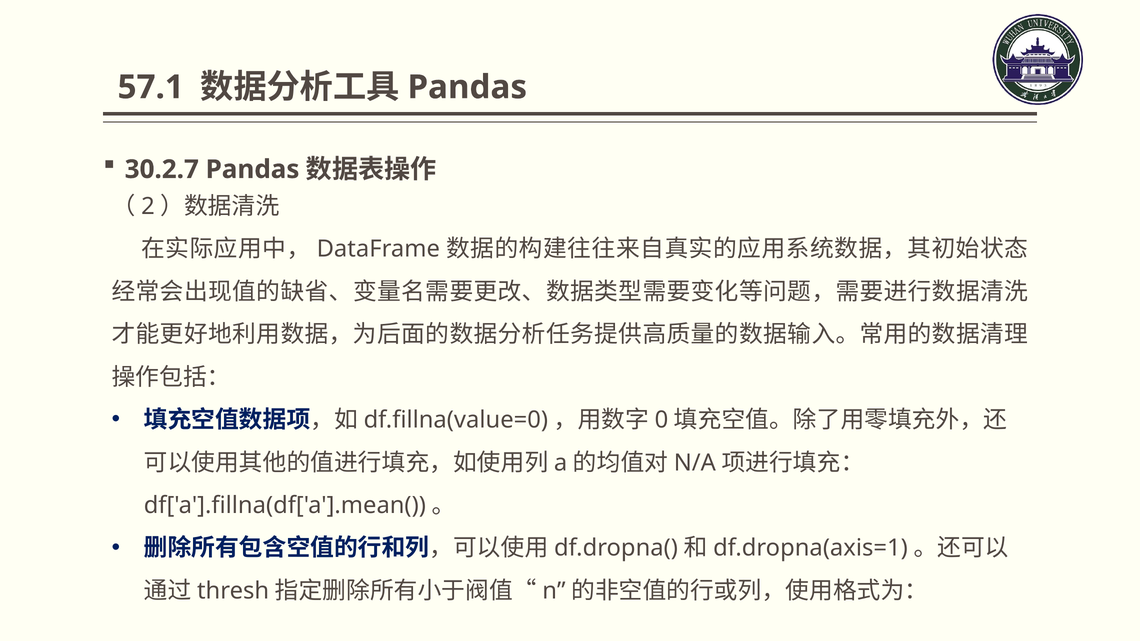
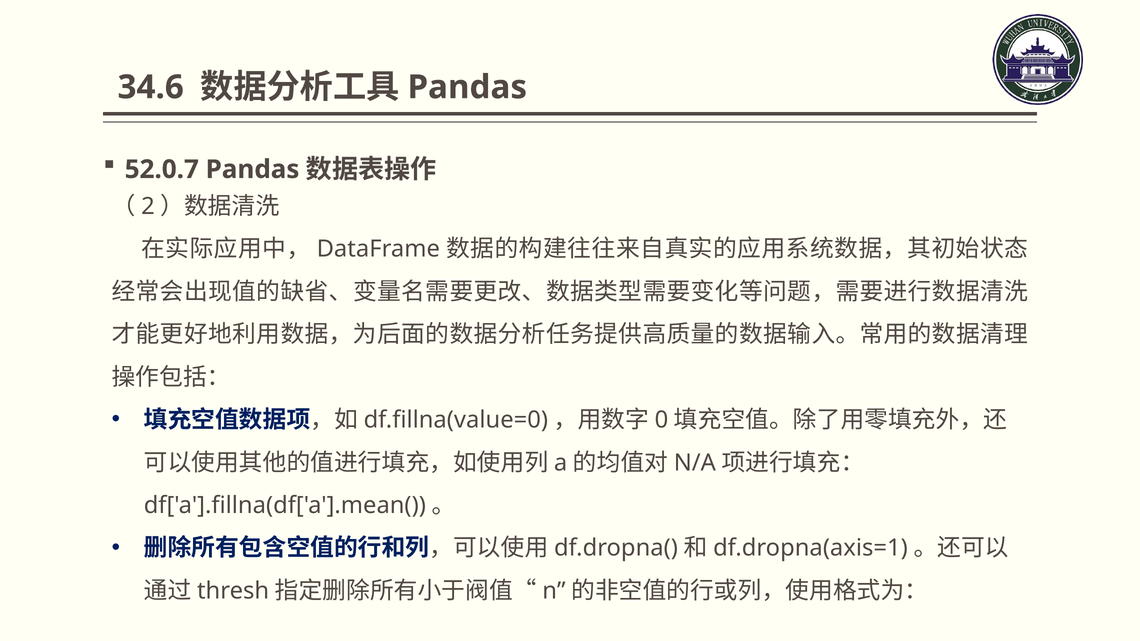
57.1: 57.1 -> 34.6
30.2.7: 30.2.7 -> 52.0.7
